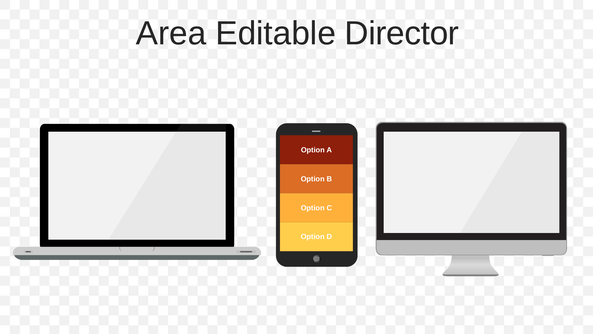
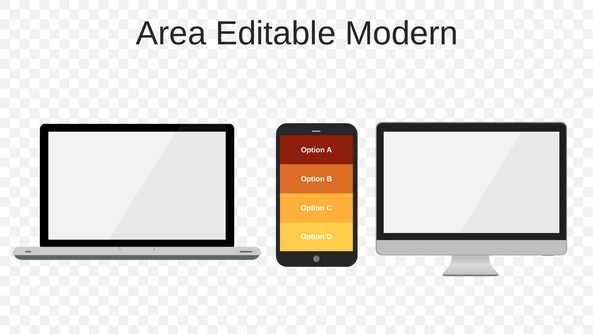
Director: Director -> Modern
